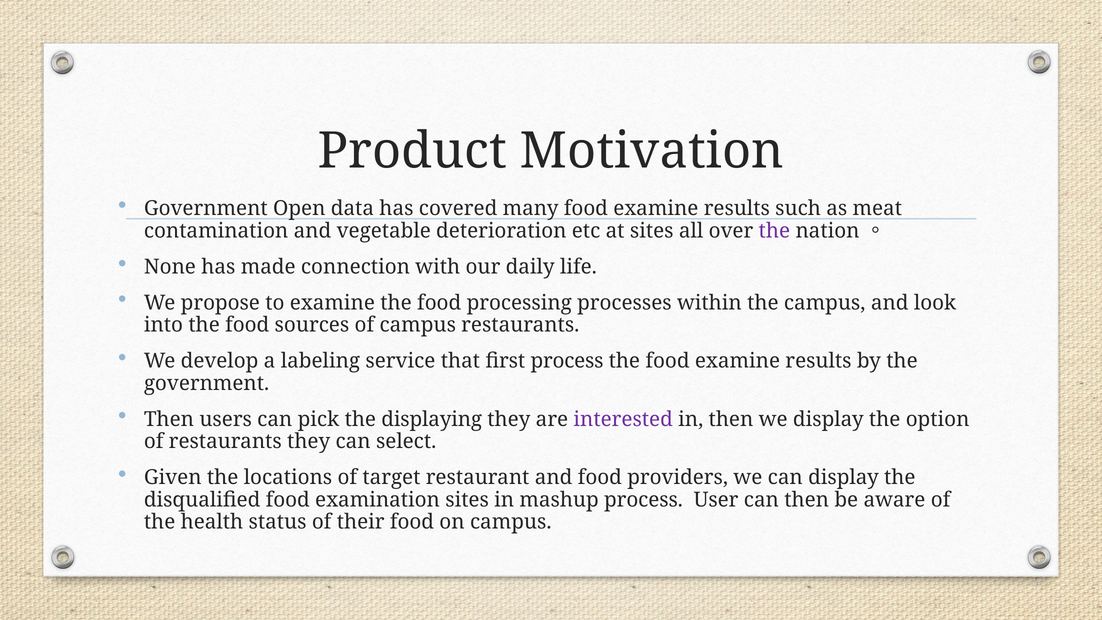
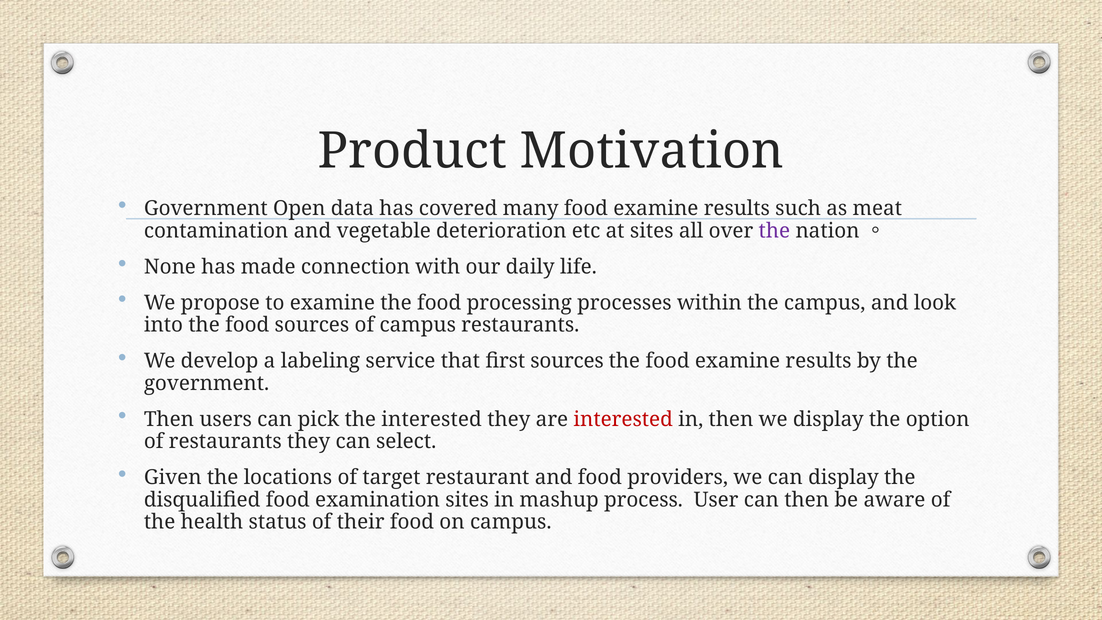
first process: process -> sources
the displaying: displaying -> interested
interested at (623, 419) colour: purple -> red
